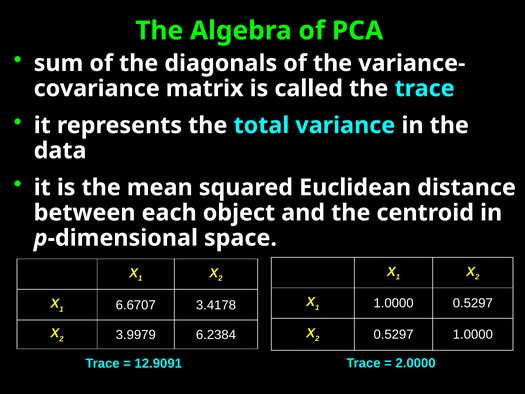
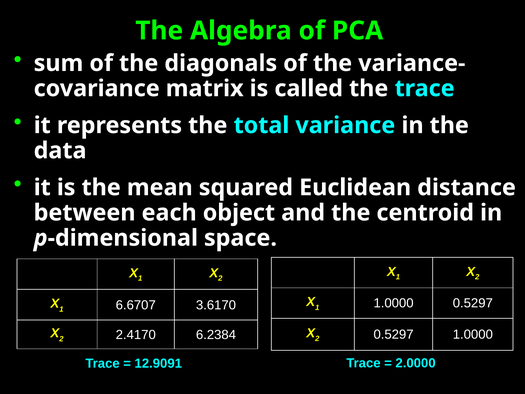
3.4178: 3.4178 -> 3.6170
3.9979: 3.9979 -> 2.4170
